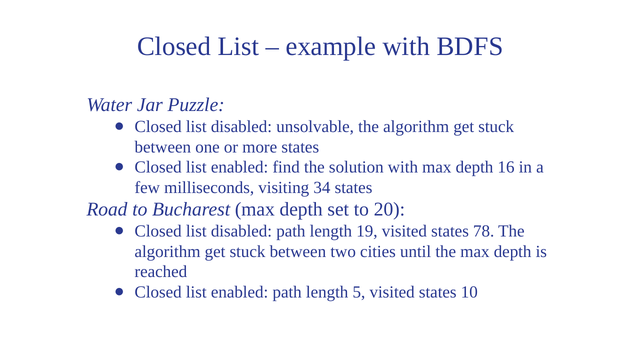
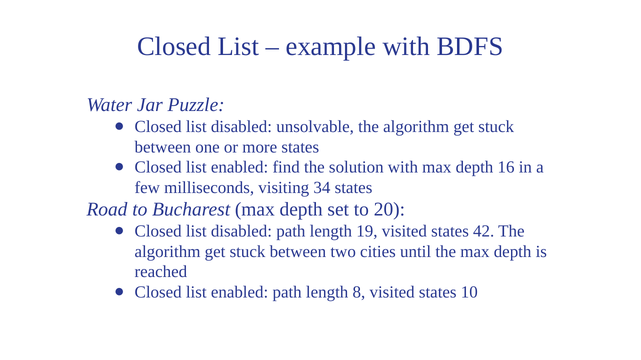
78: 78 -> 42
5: 5 -> 8
